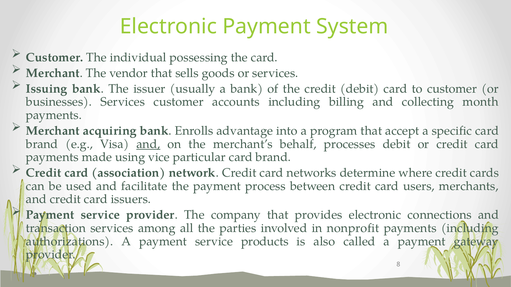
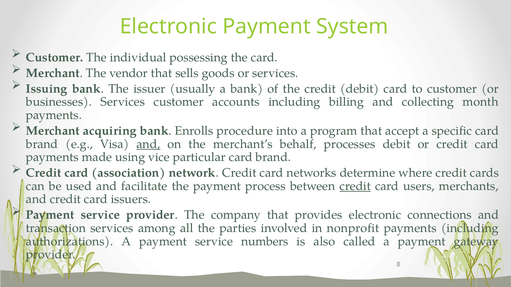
advantage: advantage -> procedure
credit at (355, 186) underline: none -> present
products: products -> numbers
